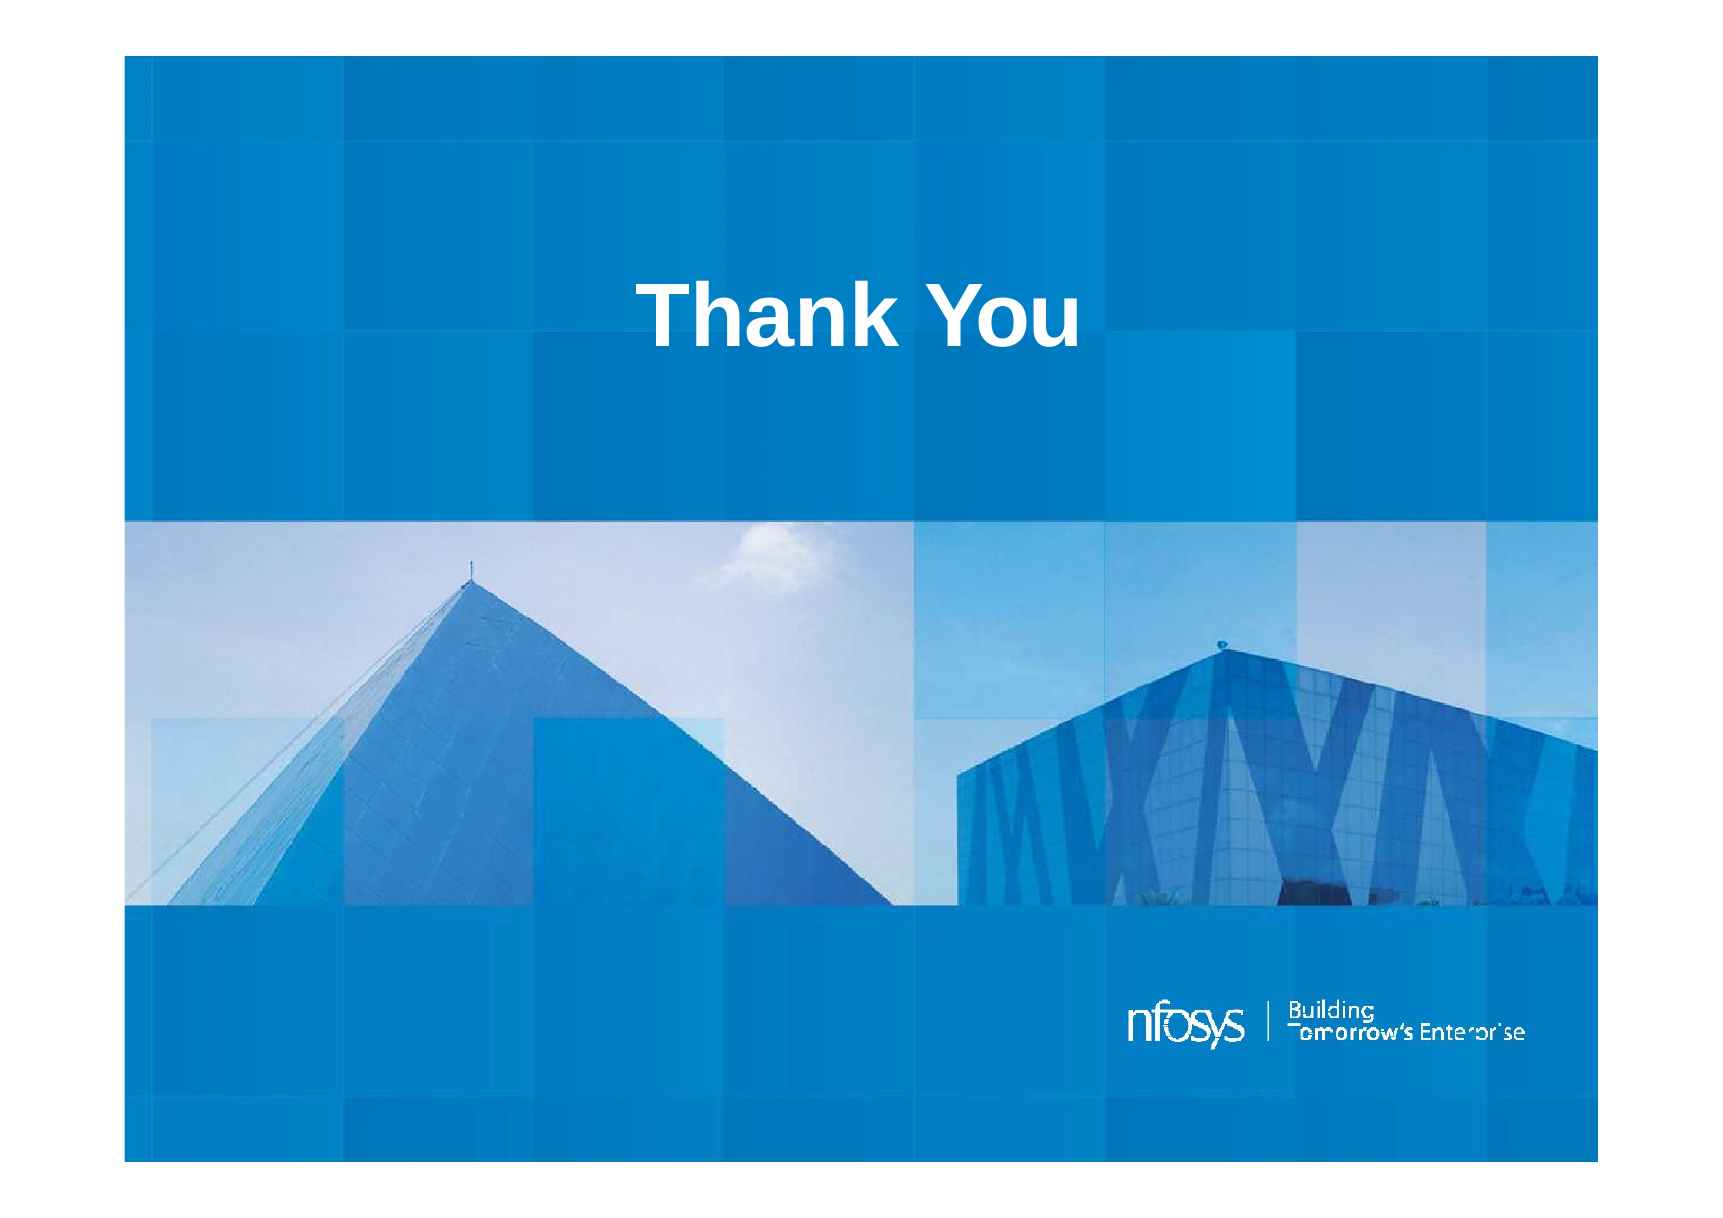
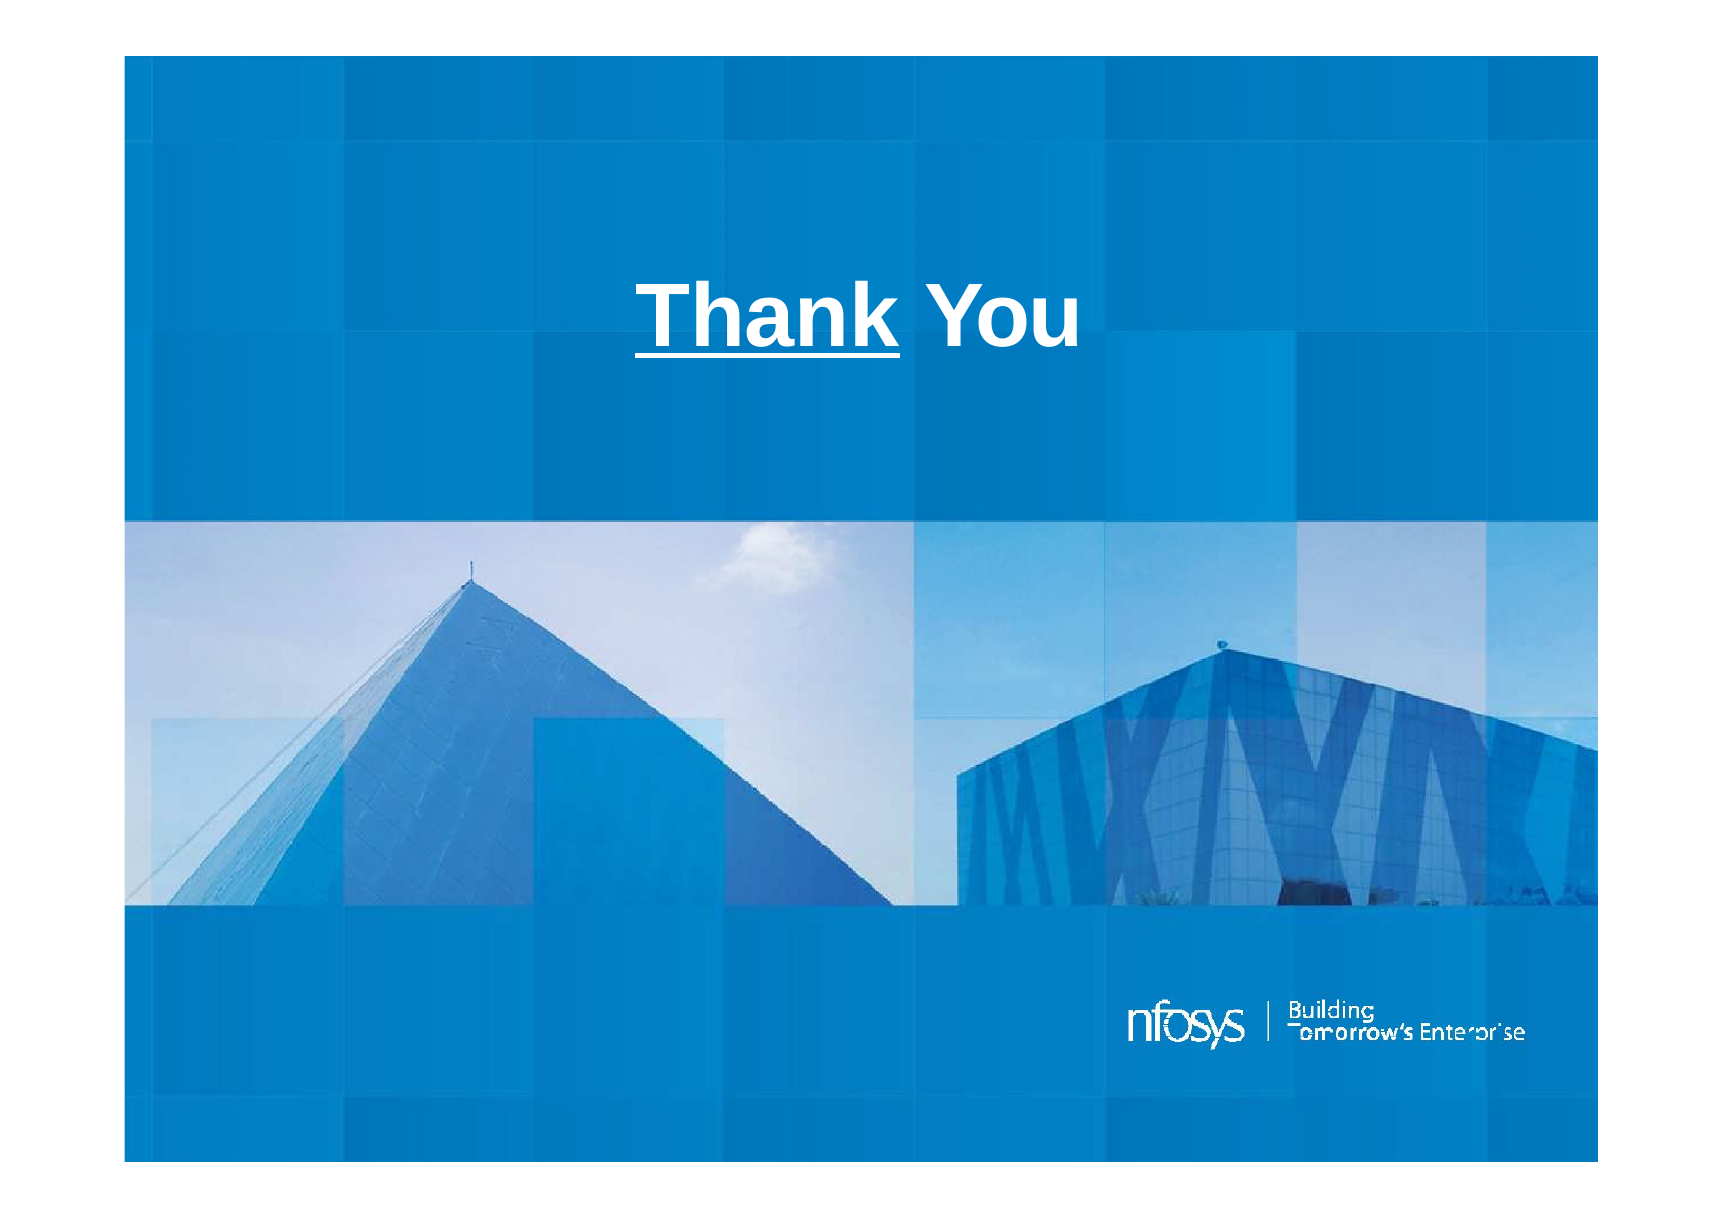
Thank underline: none -> present
